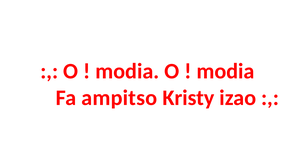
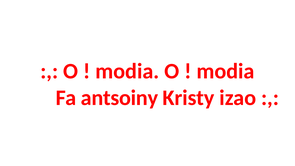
ampitso: ampitso -> antsoiny
